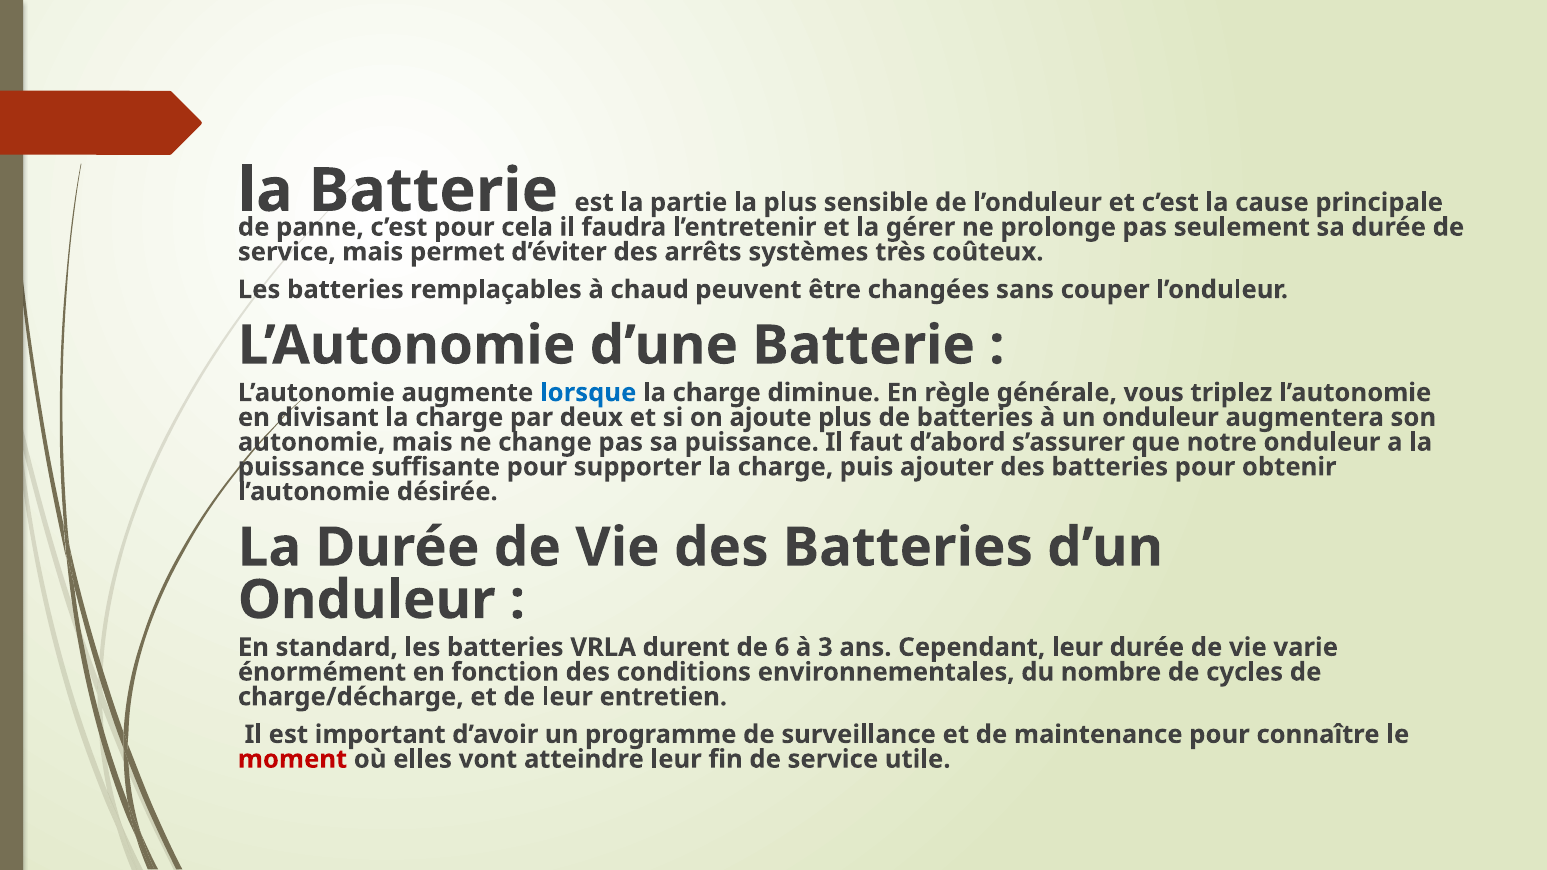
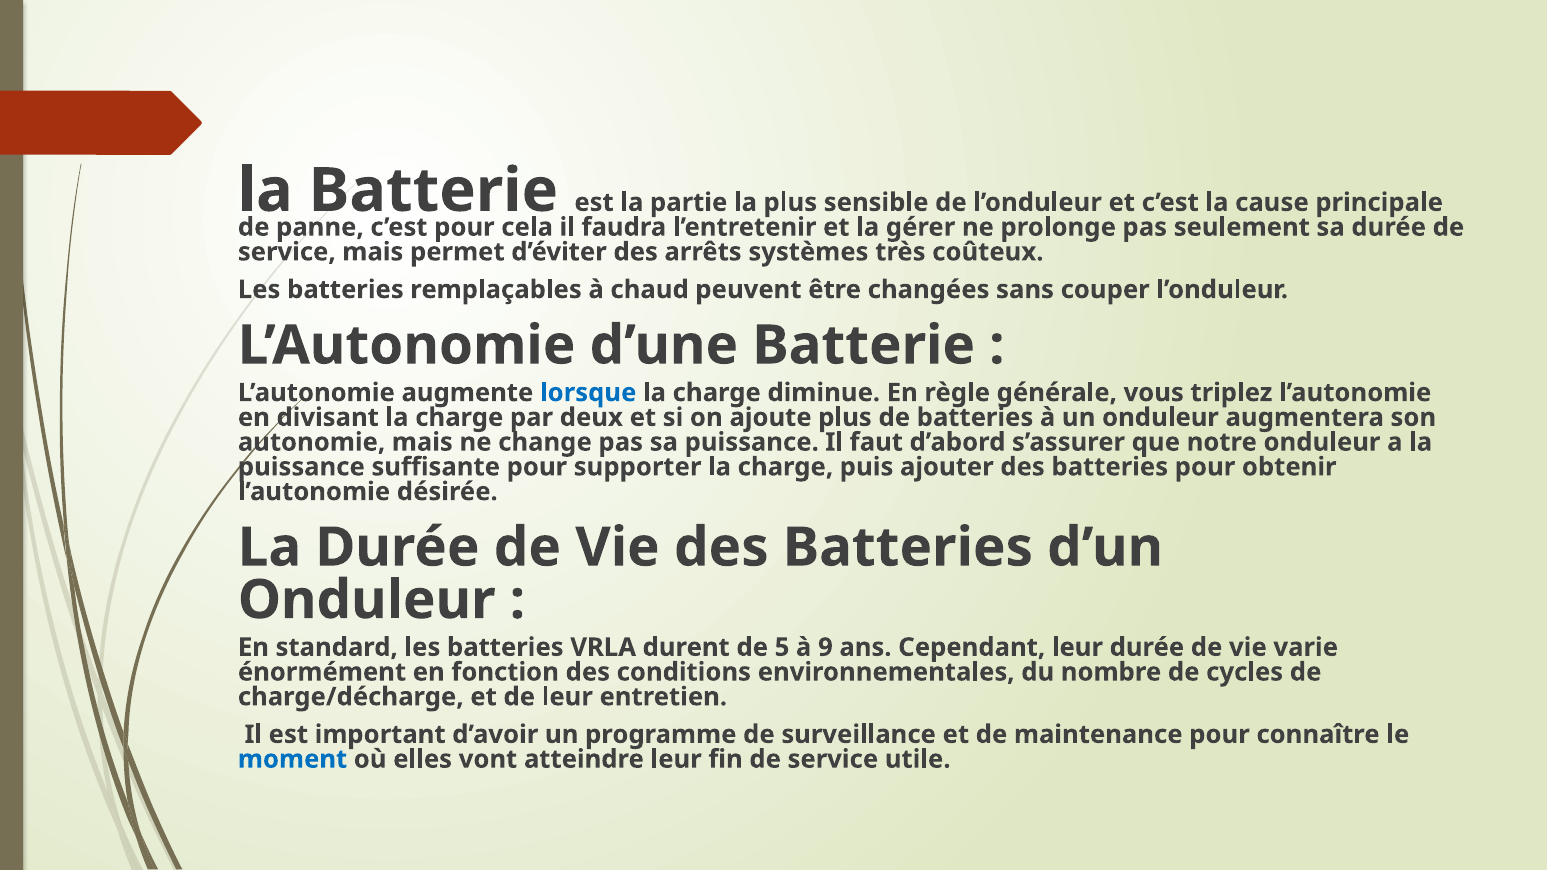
6: 6 -> 5
3: 3 -> 9
moment colour: red -> blue
